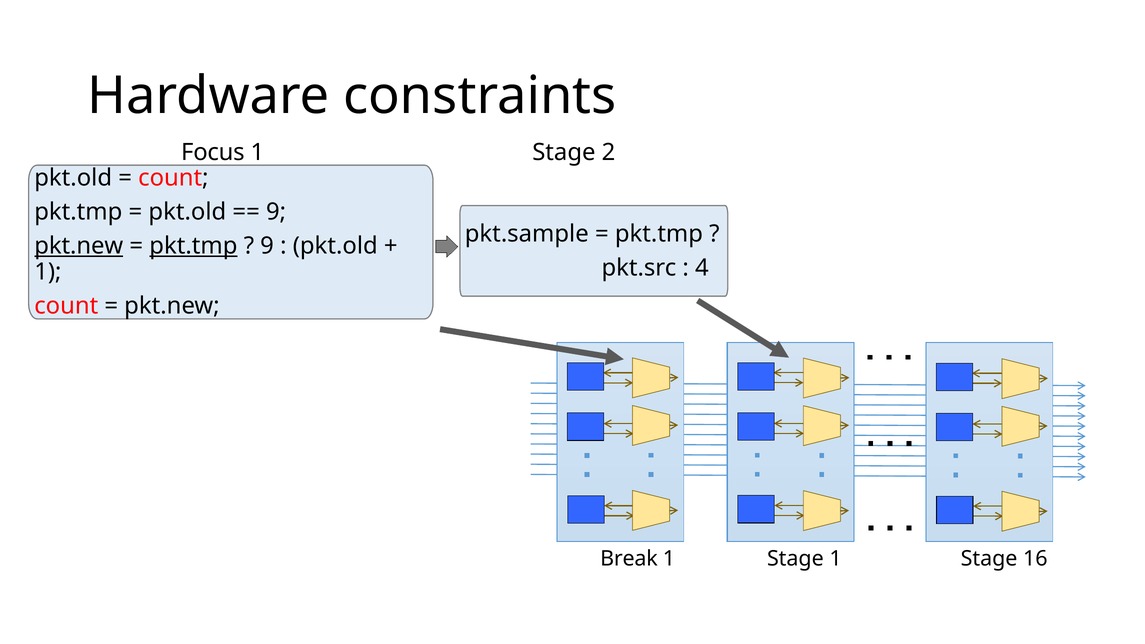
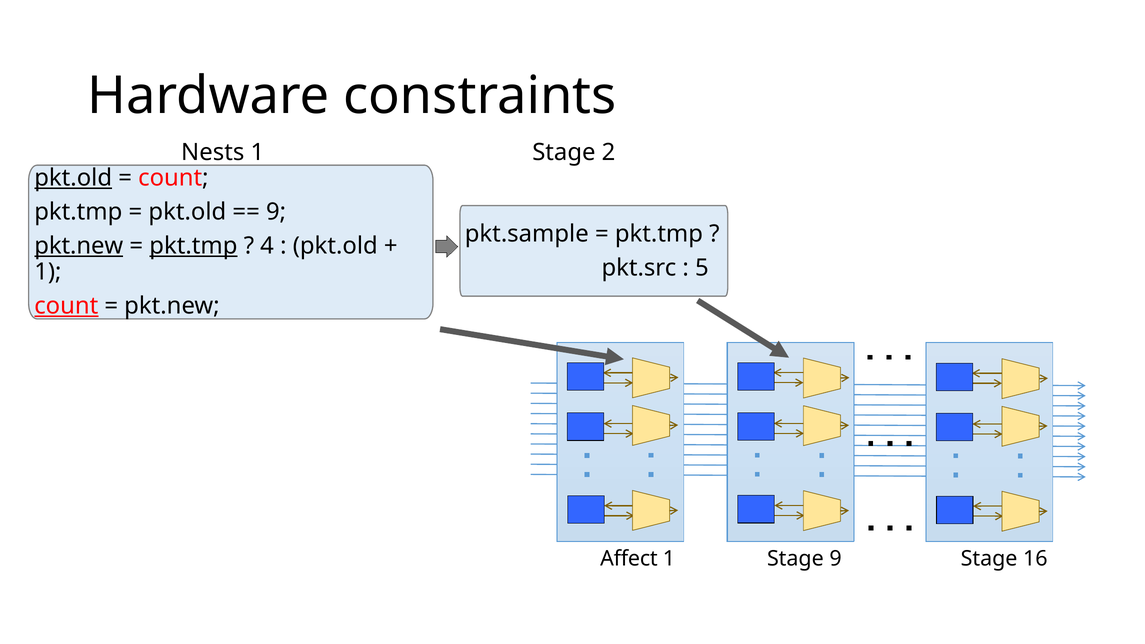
Focus: Focus -> Nests
pkt.old at (73, 178) underline: none -> present
9 at (267, 246): 9 -> 4
4: 4 -> 5
count at (66, 306) underline: none -> present
Break: Break -> Affect
Stage 1: 1 -> 9
